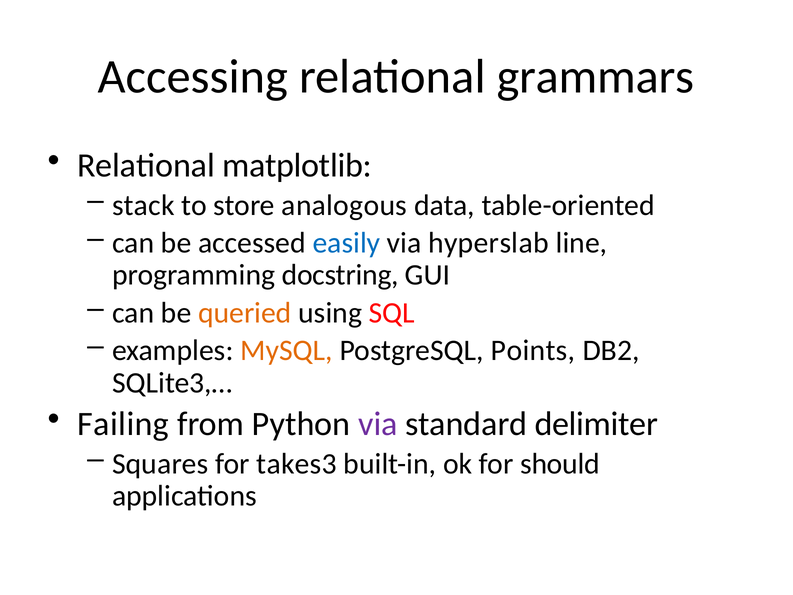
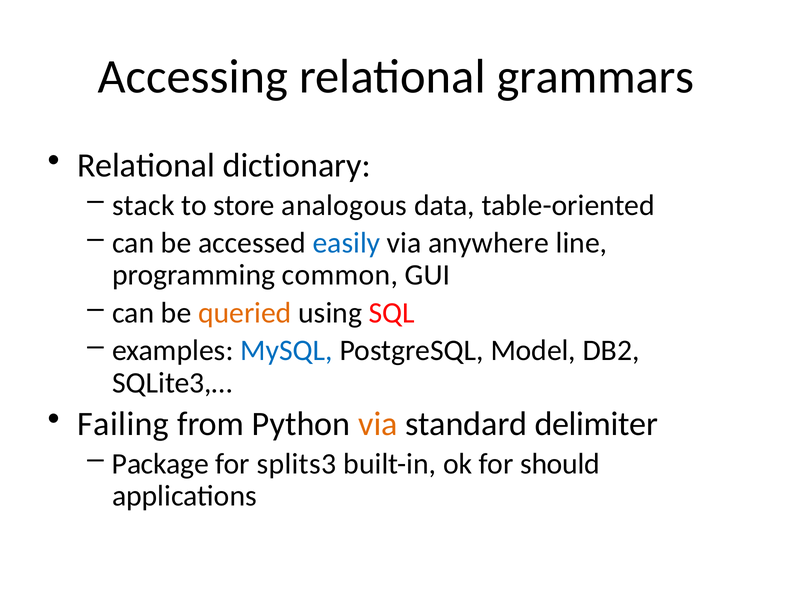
matplotlib: matplotlib -> dictionary
hyperslab: hyperslab -> anywhere
docstring: docstring -> common
MySQL colour: orange -> blue
Points: Points -> Model
via at (378, 424) colour: purple -> orange
Squares: Squares -> Package
takes3: takes3 -> splits3
